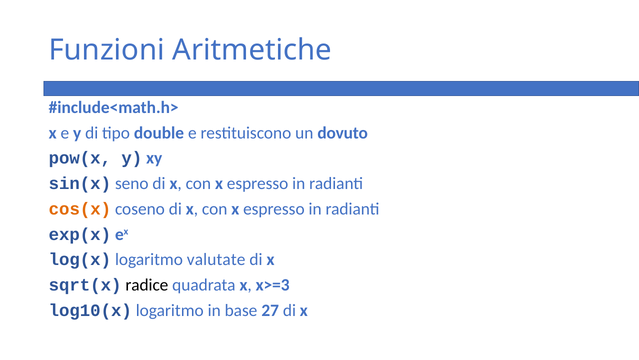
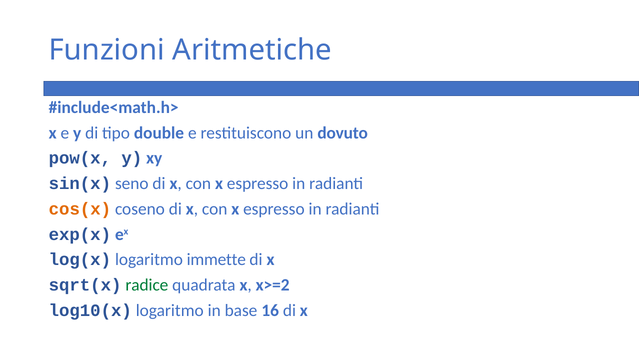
valutate: valutate -> immette
radice colour: black -> green
x>=3: x>=3 -> x>=2
27: 27 -> 16
